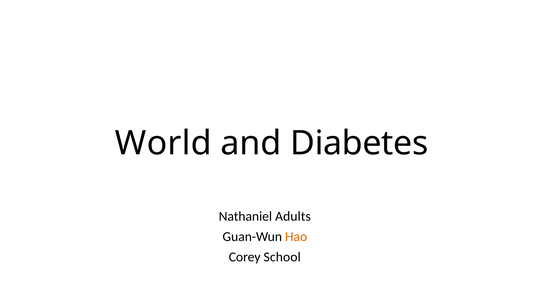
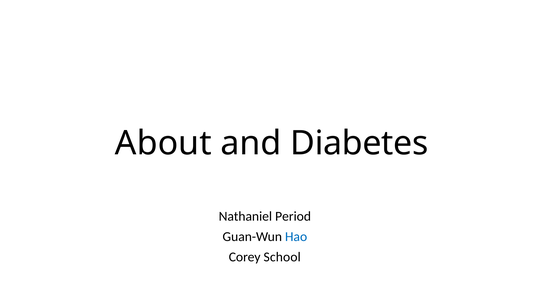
World: World -> About
Adults: Adults -> Period
Hao colour: orange -> blue
